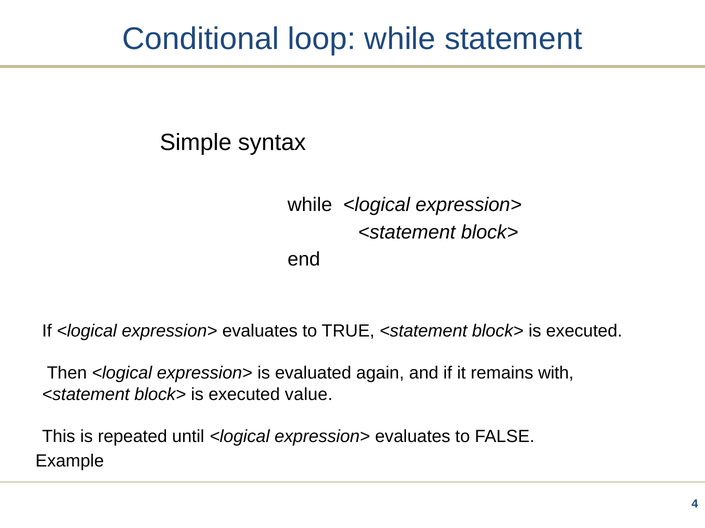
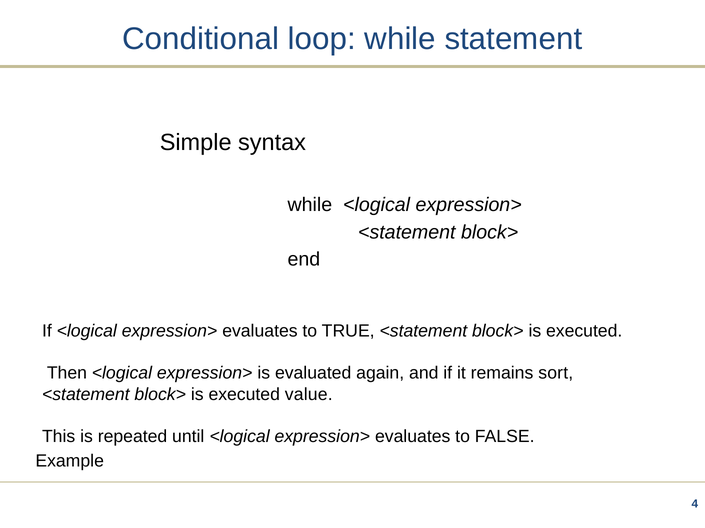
with: with -> sort
